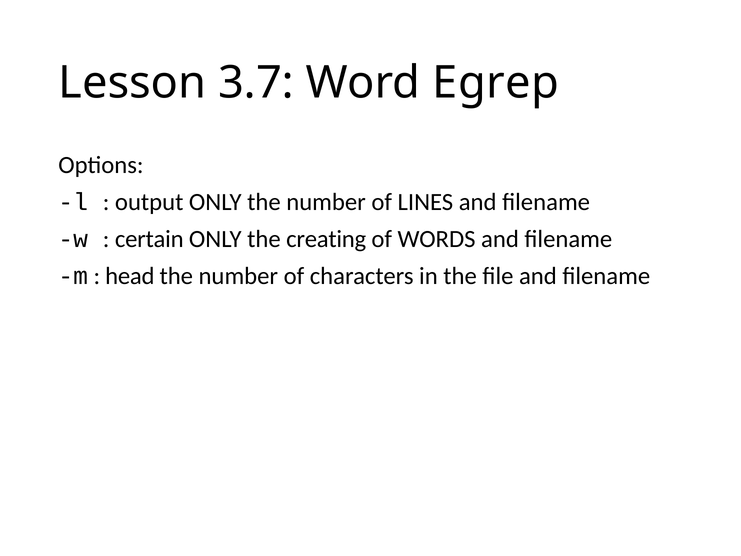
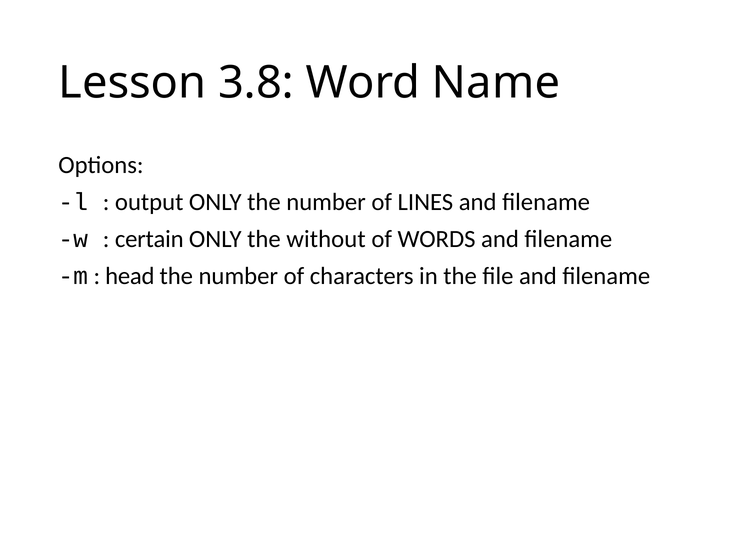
3.7: 3.7 -> 3.8
Egrep: Egrep -> Name
creating: creating -> without
